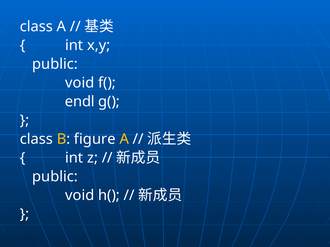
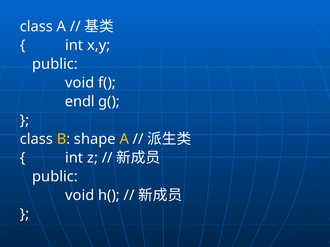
figure: figure -> shape
